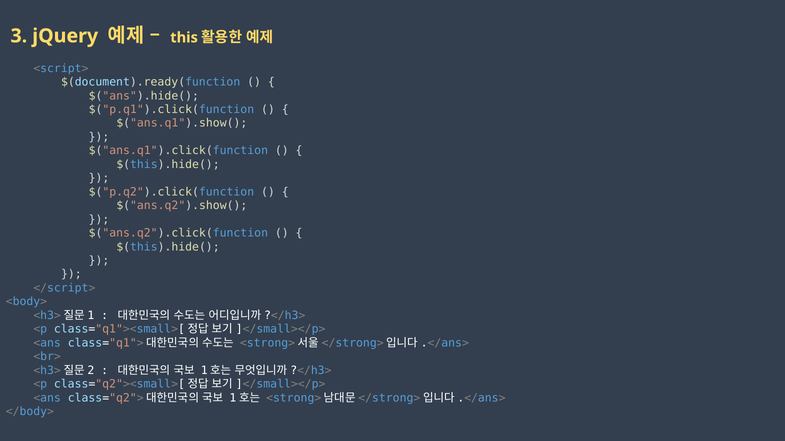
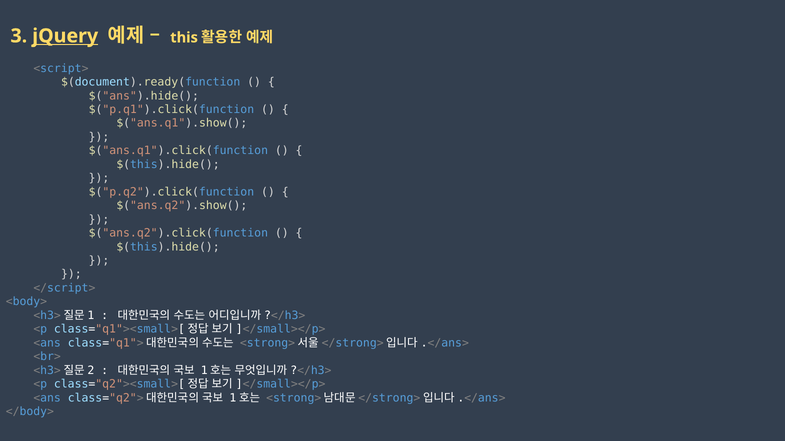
jQuery underline: none -> present
